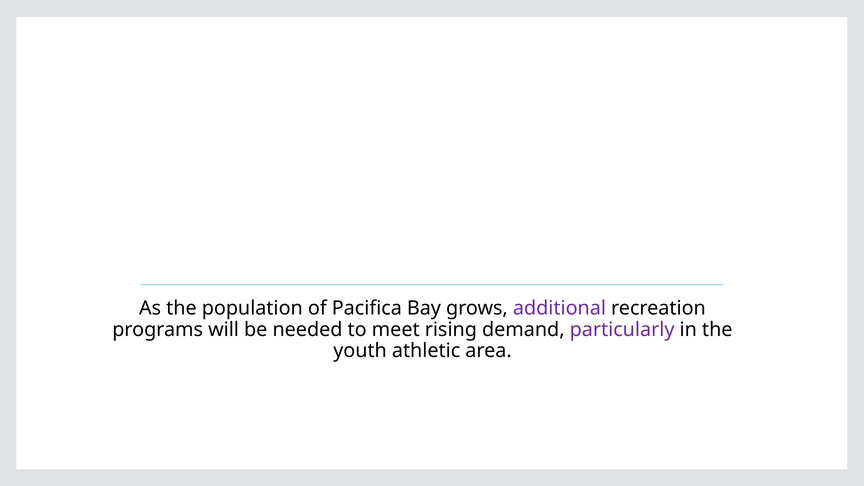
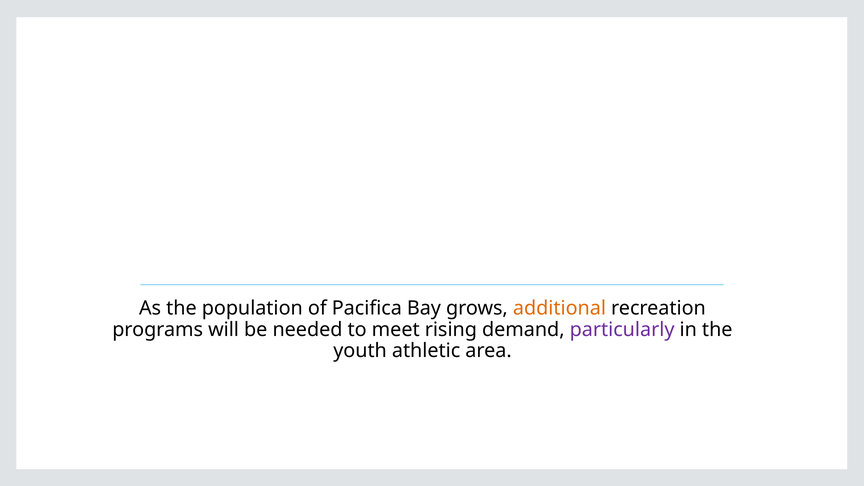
additional colour: purple -> orange
